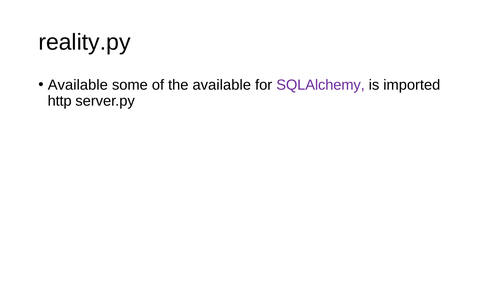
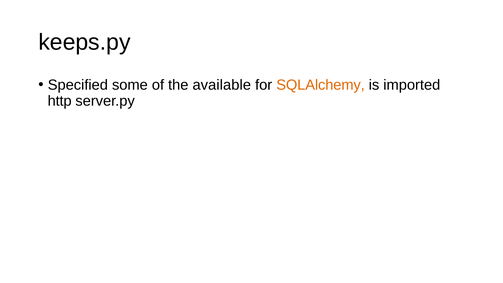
reality.py: reality.py -> keeps.py
Available at (78, 85): Available -> Specified
SQLAlchemy colour: purple -> orange
